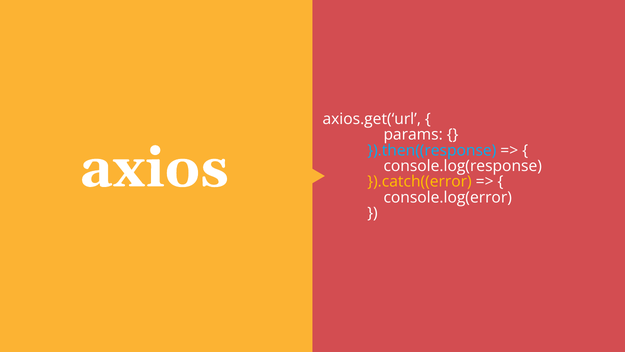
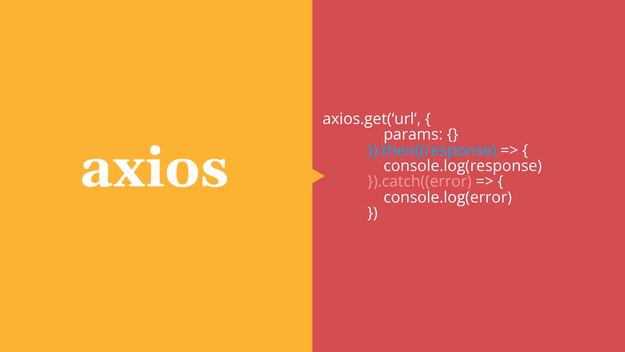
}).catch((error colour: yellow -> pink
